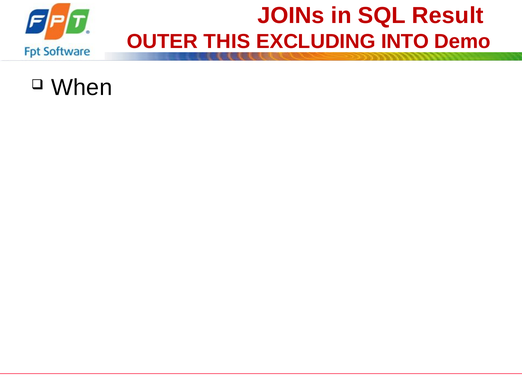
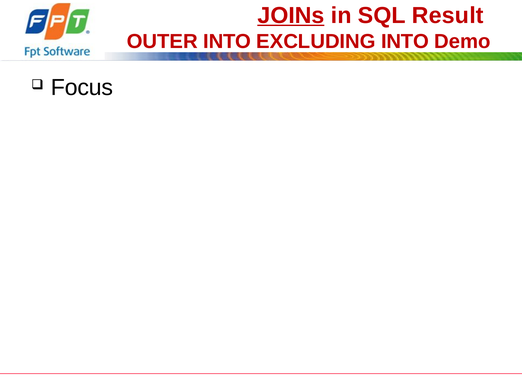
JOINs underline: none -> present
OUTER THIS: THIS -> INTO
When: When -> Focus
